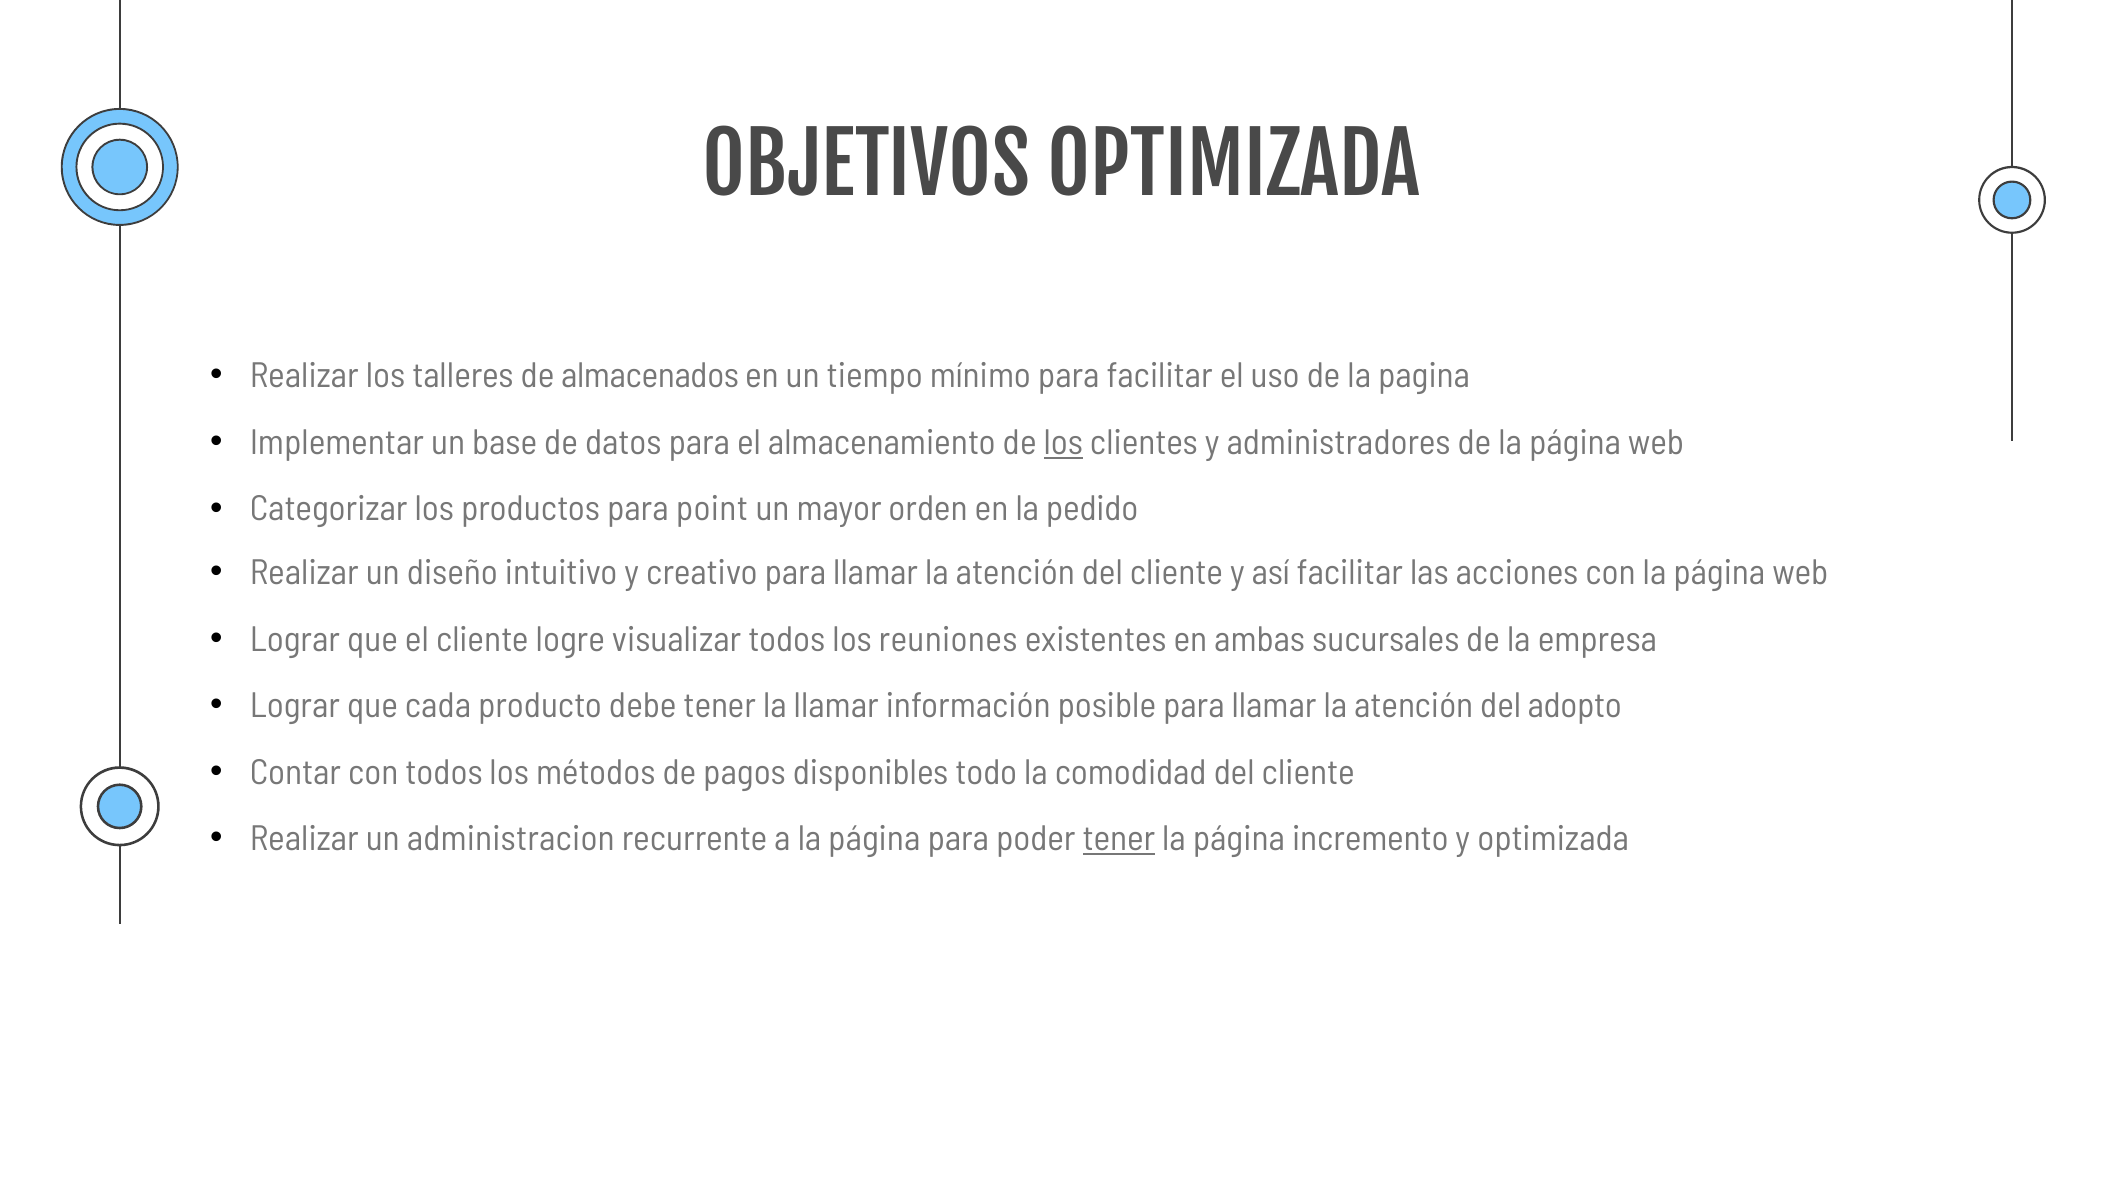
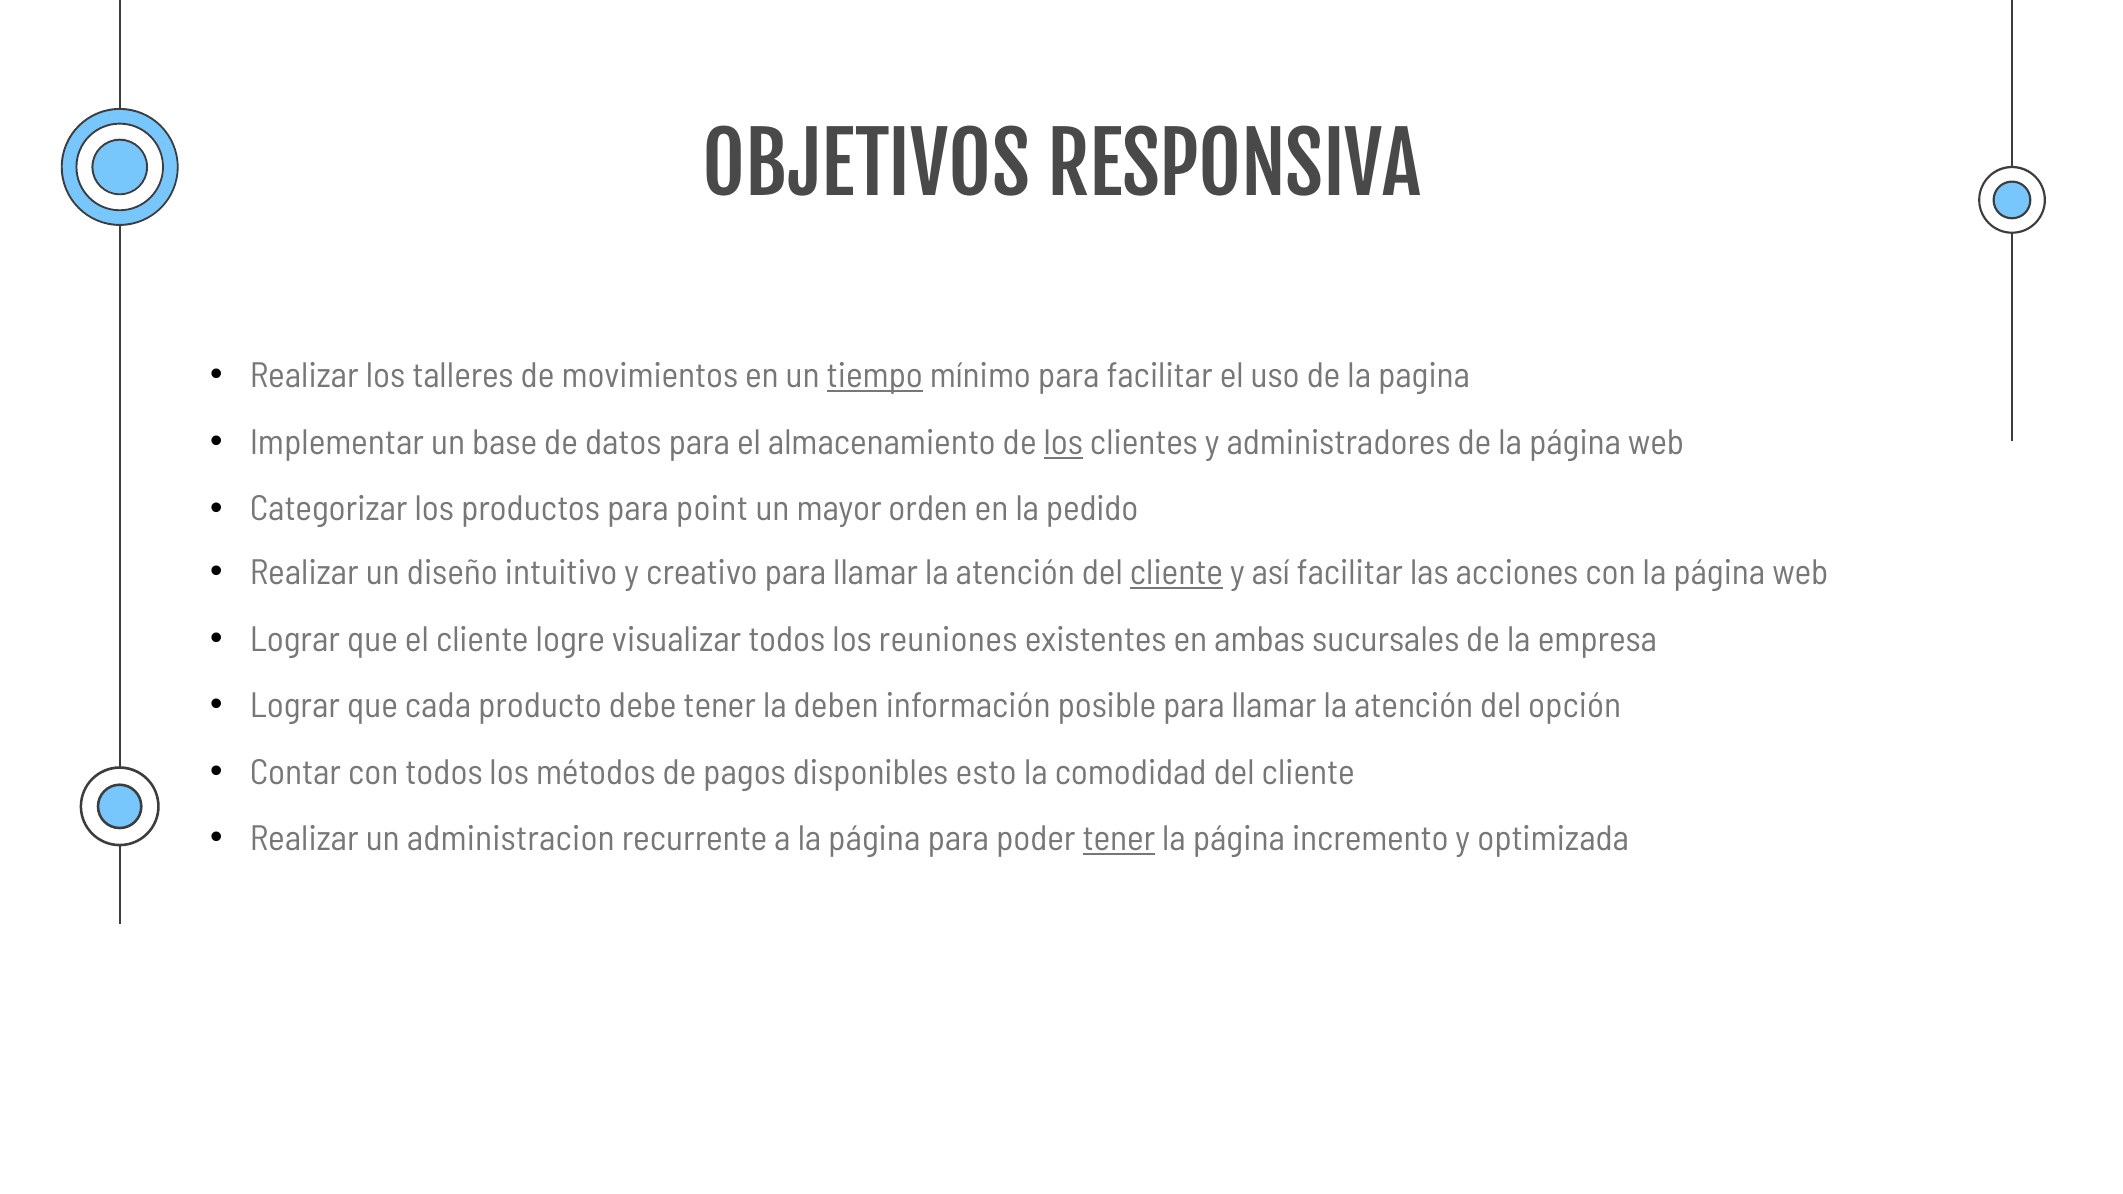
OBJETIVOS OPTIMIZADA: OPTIMIZADA -> RESPONSIVA
almacenados: almacenados -> movimientos
tiempo underline: none -> present
cliente at (1177, 573) underline: none -> present
la llamar: llamar -> deben
adopto: adopto -> opción
todo: todo -> esto
